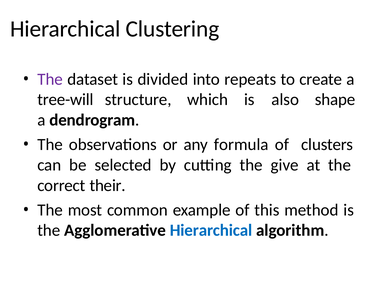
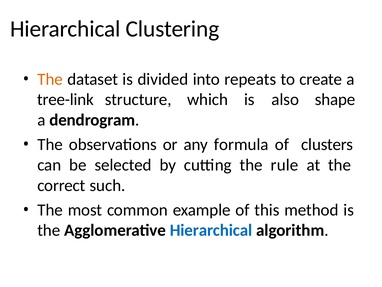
The at (50, 79) colour: purple -> orange
tree-will: tree-will -> tree-link
give: give -> rule
their: their -> such
